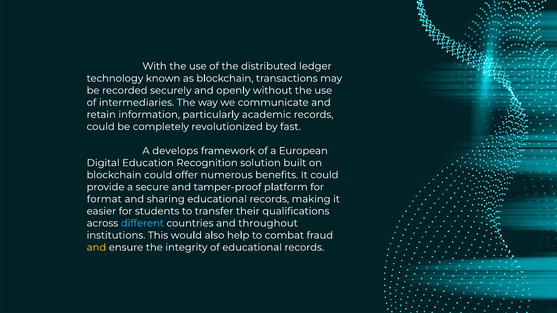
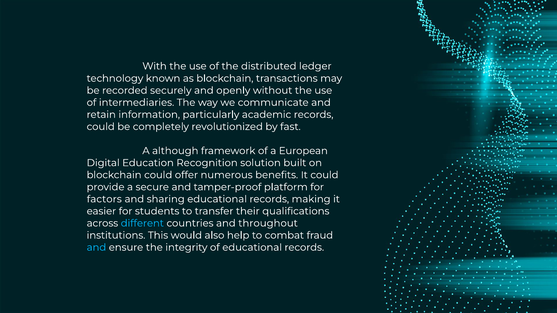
develops: develops -> although
format: format -> factors
and at (96, 248) colour: yellow -> light blue
